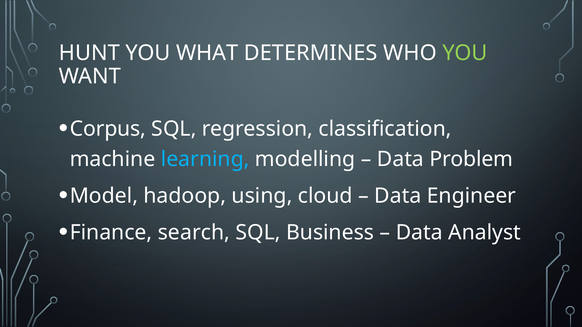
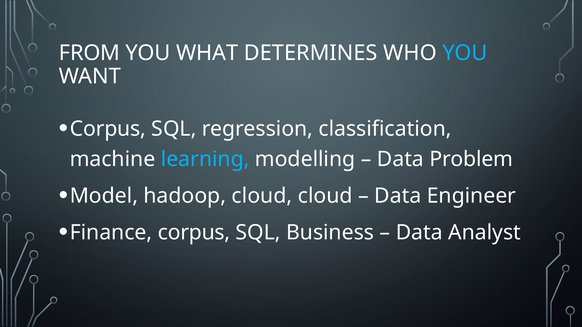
HUNT: HUNT -> FROM
YOU at (465, 53) colour: light green -> light blue
hadoop using: using -> cloud
Finance search: search -> corpus
